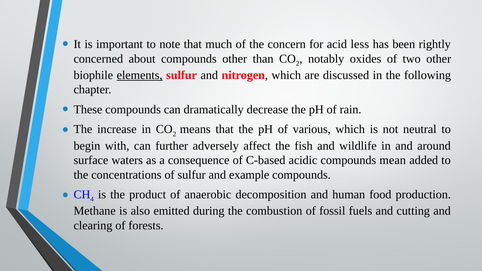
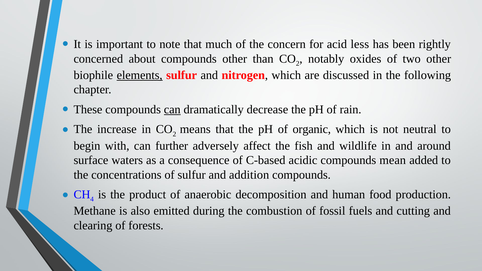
can at (172, 110) underline: none -> present
various: various -> organic
example: example -> addition
